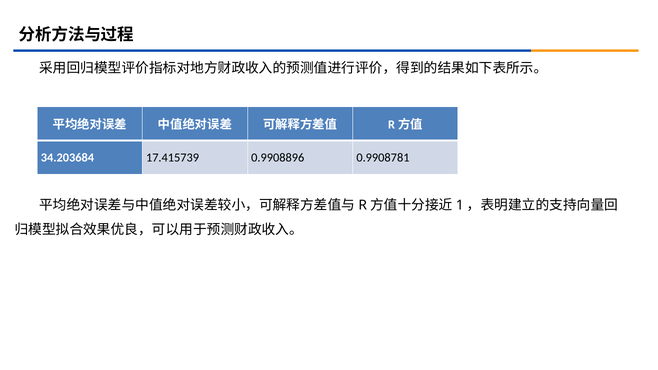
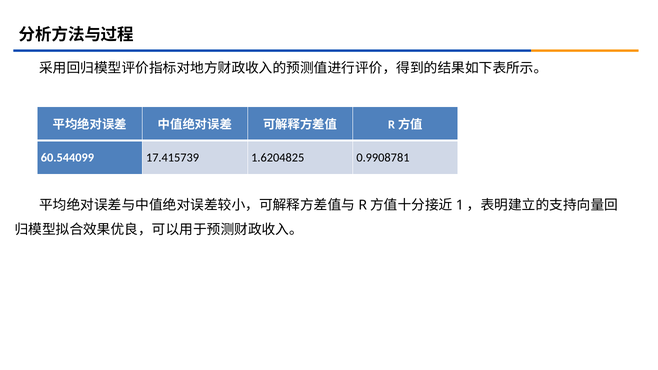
34.203684: 34.203684 -> 60.544099
0.9908896: 0.9908896 -> 1.6204825
